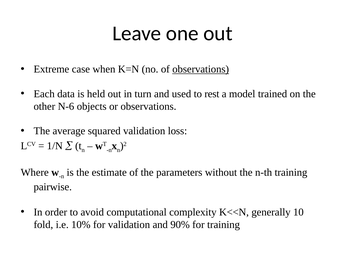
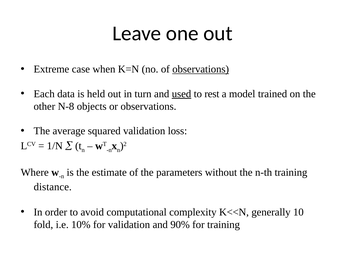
used underline: none -> present
N-6: N-6 -> N-8
pairwise: pairwise -> distance
